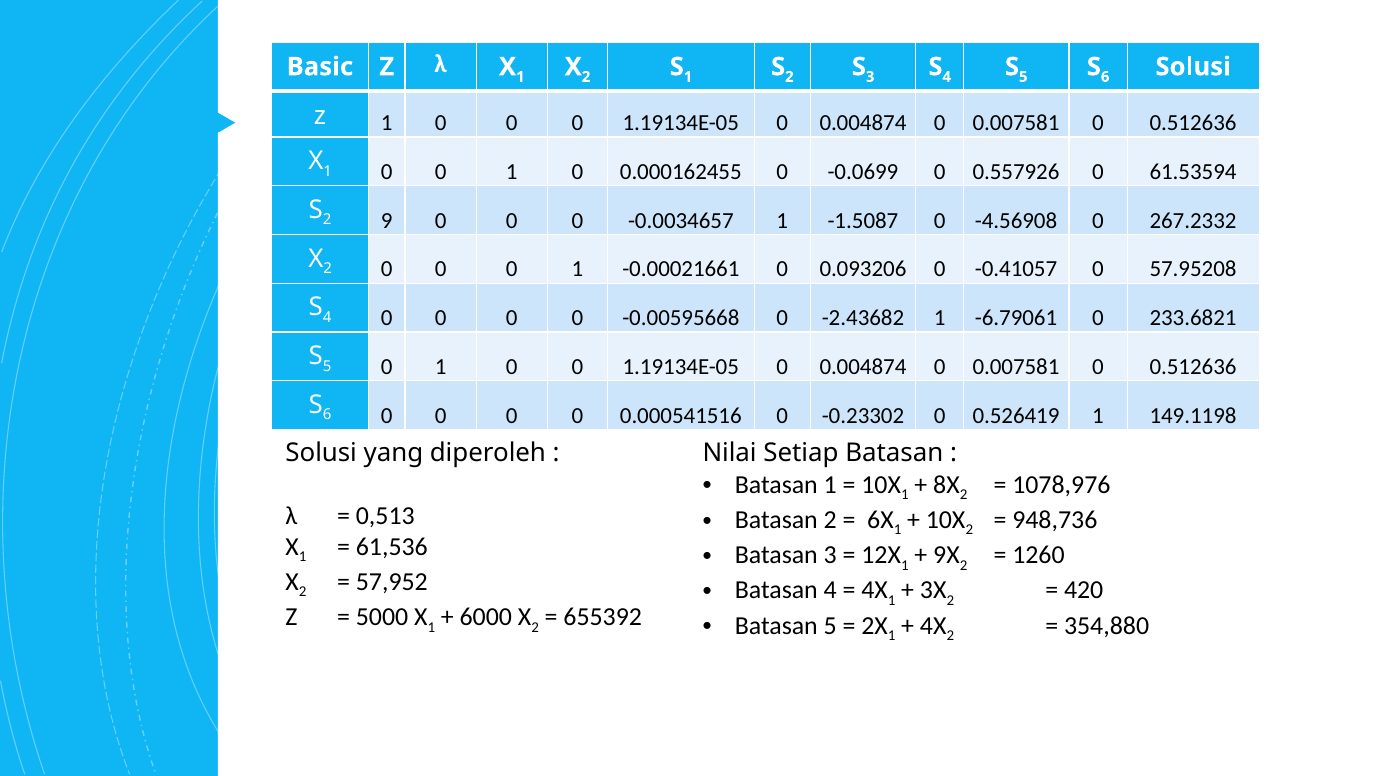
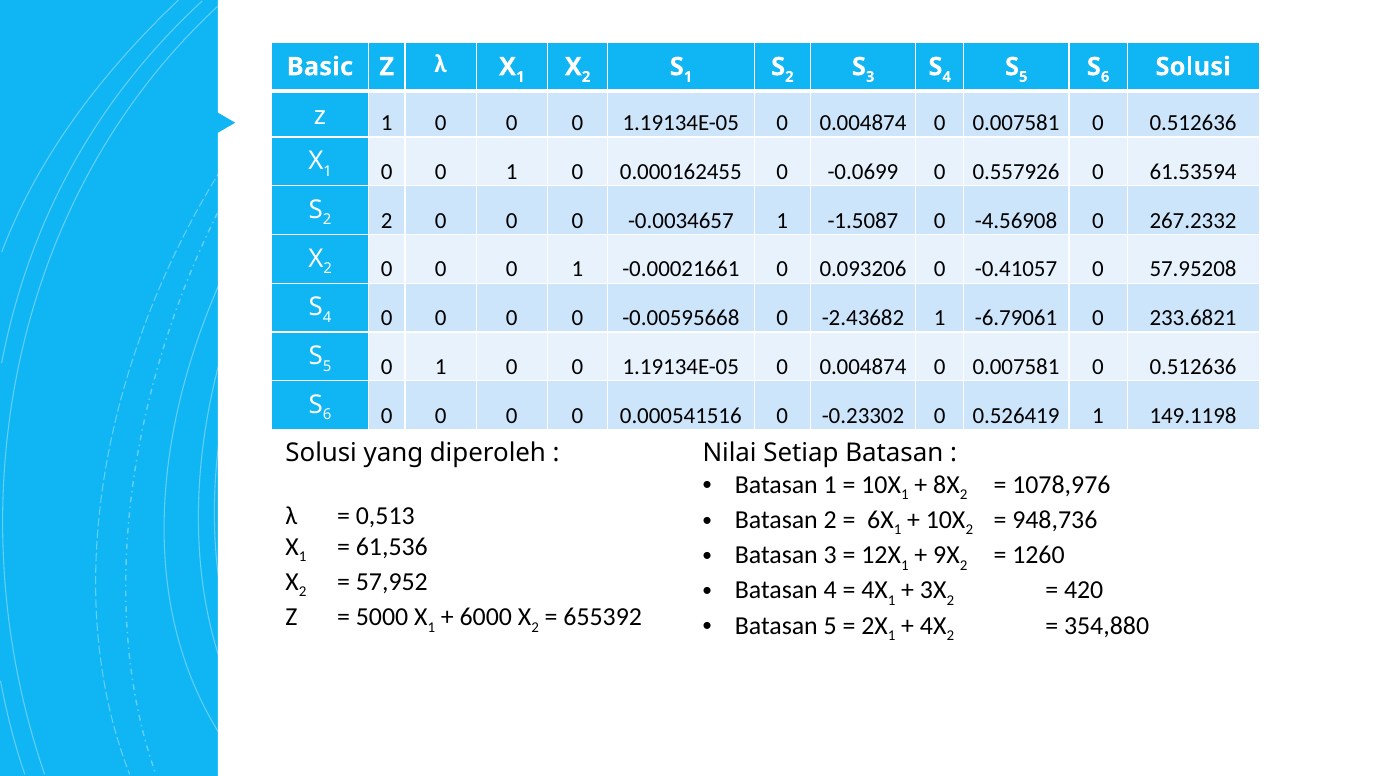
2 9: 9 -> 2
